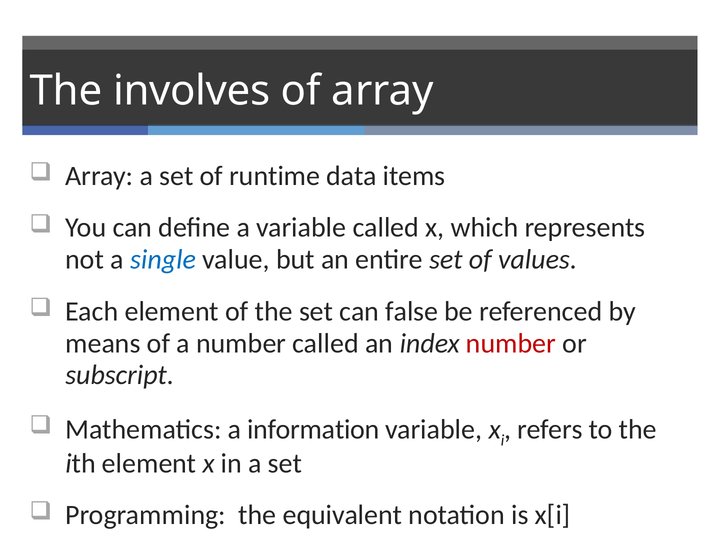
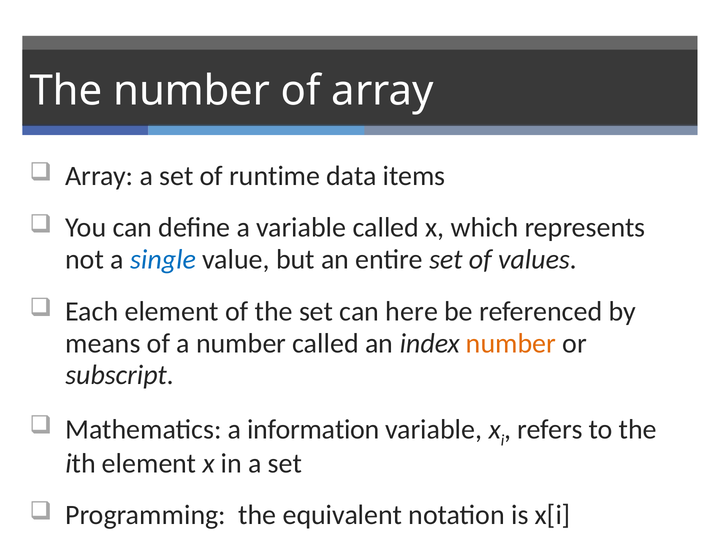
The involves: involves -> number
false: false -> here
number at (511, 343) colour: red -> orange
